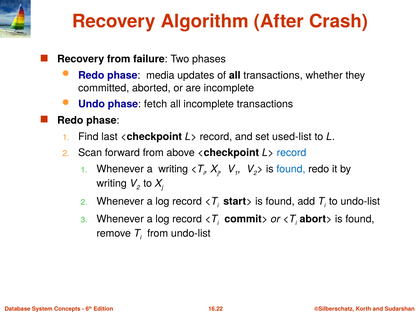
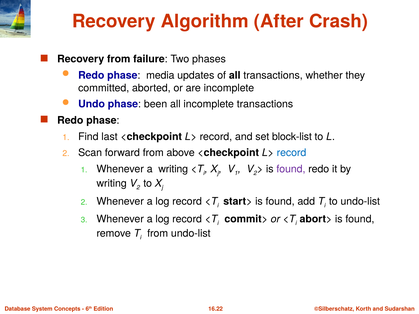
fetch: fetch -> been
used-list: used-list -> block-list
found at (291, 169) colour: blue -> purple
